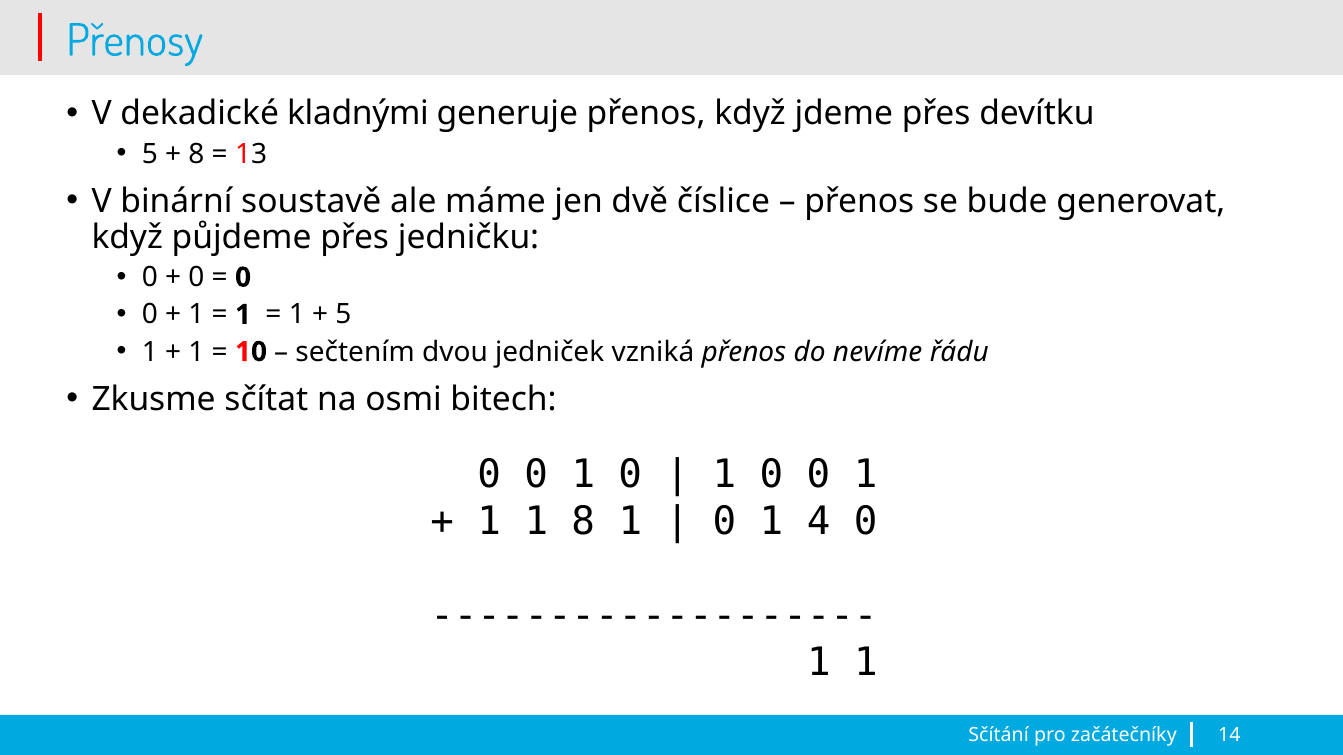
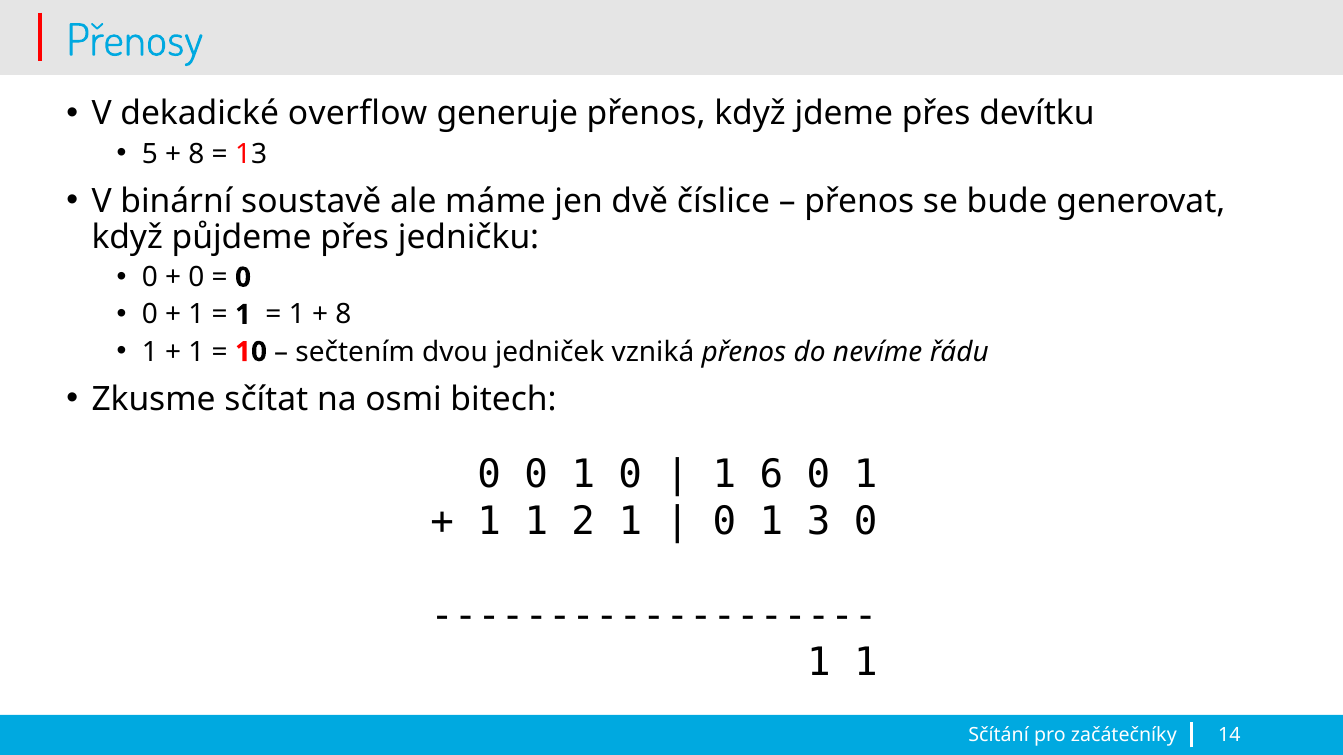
kladnými: kladnými -> overflow
5 at (343, 315): 5 -> 8
0 at (772, 474): 0 -> 6
1 8: 8 -> 2
4: 4 -> 3
